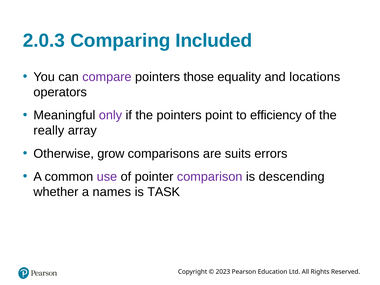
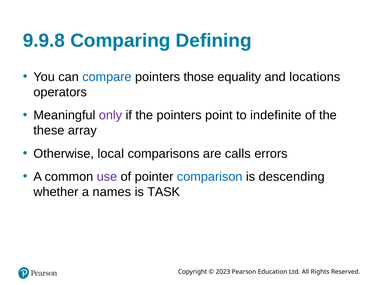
2.0.3: 2.0.3 -> 9.9.8
Included: Included -> Defining
compare colour: purple -> blue
efficiency: efficiency -> indefinite
really: really -> these
grow: grow -> local
suits: suits -> calls
comparison colour: purple -> blue
